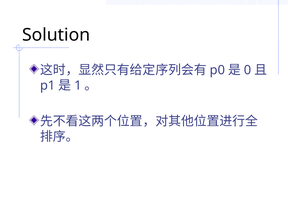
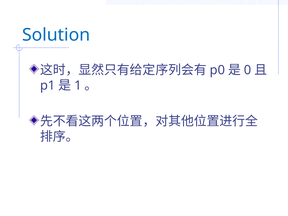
Solution colour: black -> blue
